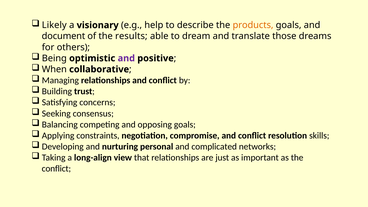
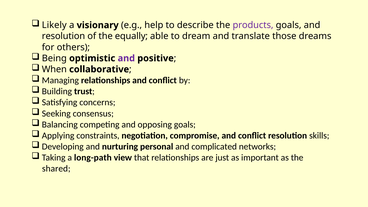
products colour: orange -> purple
document at (63, 36): document -> resolution
results: results -> equally
long-align: long-align -> long-path
conflict at (56, 169): conflict -> shared
